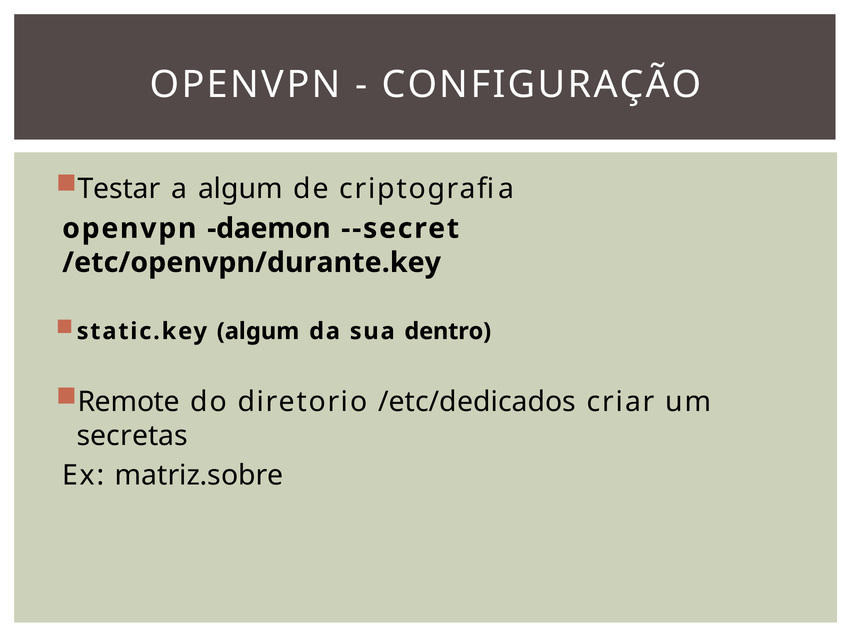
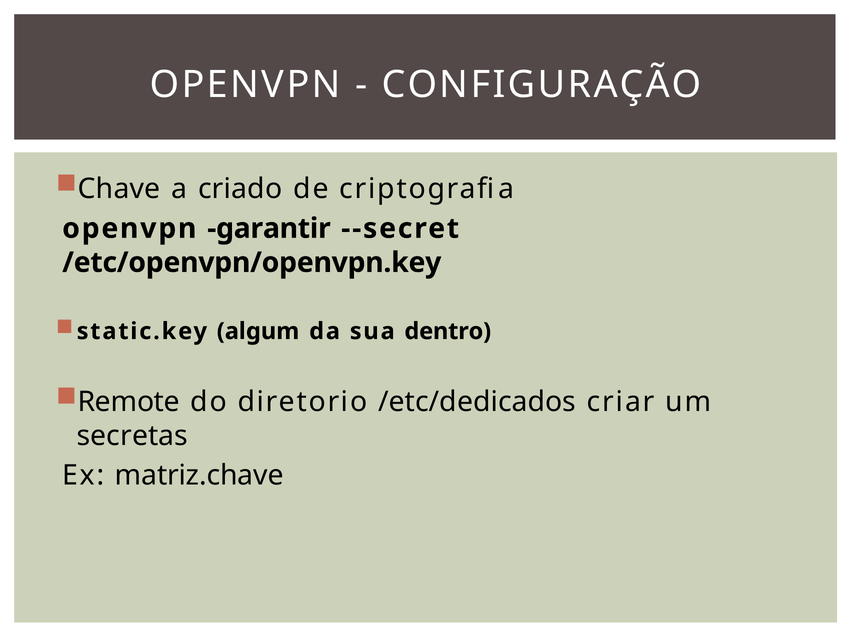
Testar: Testar -> Chave
a algum: algum -> criado
daemon: daemon -> garantir
/etc/openvpn/durante.key: /etc/openvpn/durante.key -> /etc/openvpn/openvpn.key
matriz.sobre: matriz.sobre -> matriz.chave
